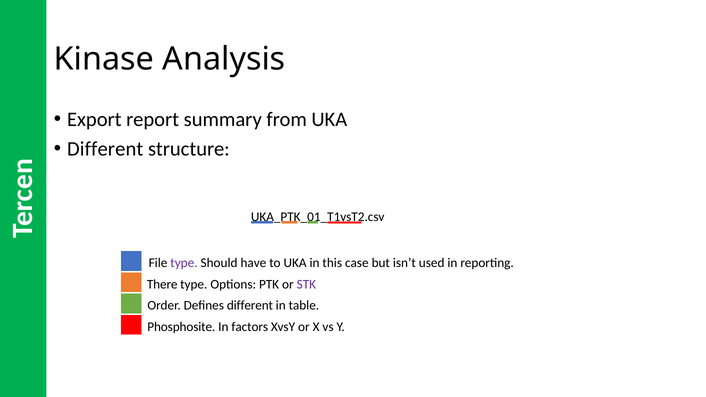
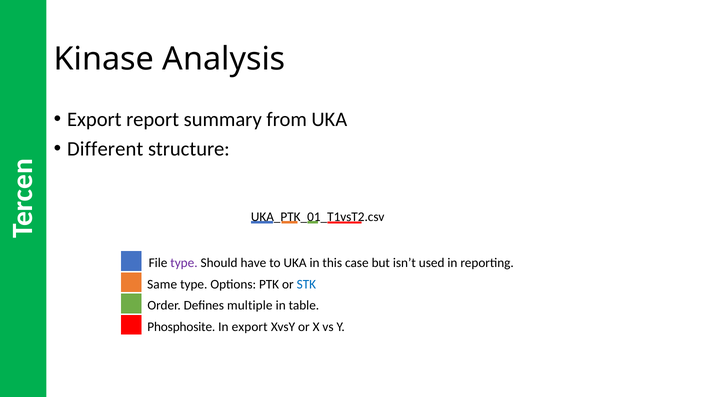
There: There -> Same
STK colour: purple -> blue
Defines different: different -> multiple
In factors: factors -> export
